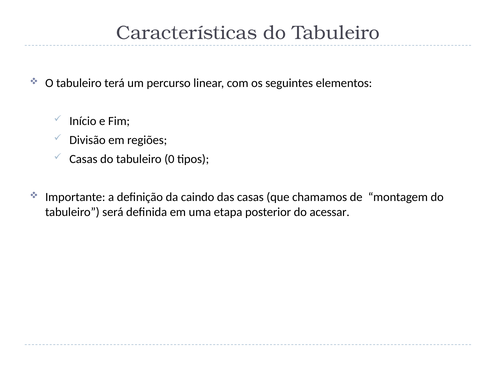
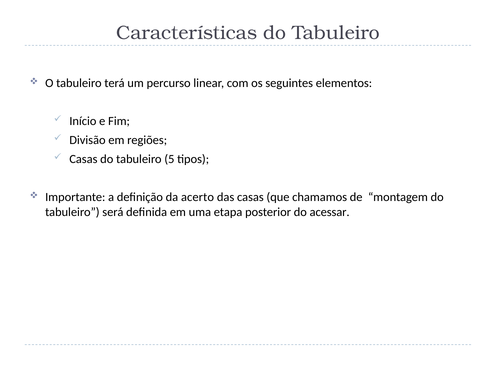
0: 0 -> 5
caindo: caindo -> acerto
